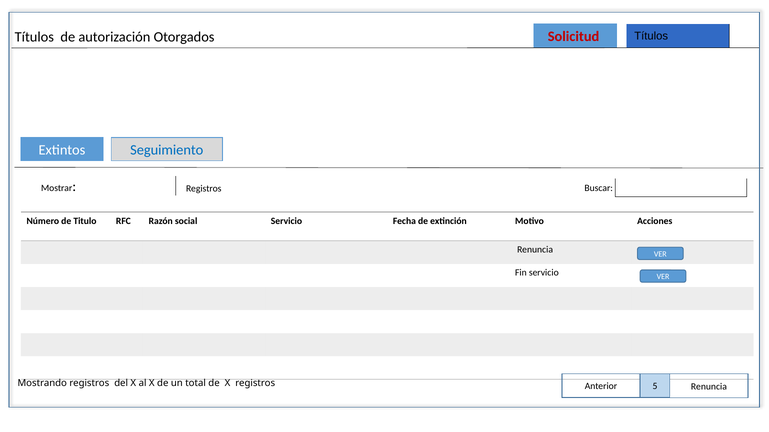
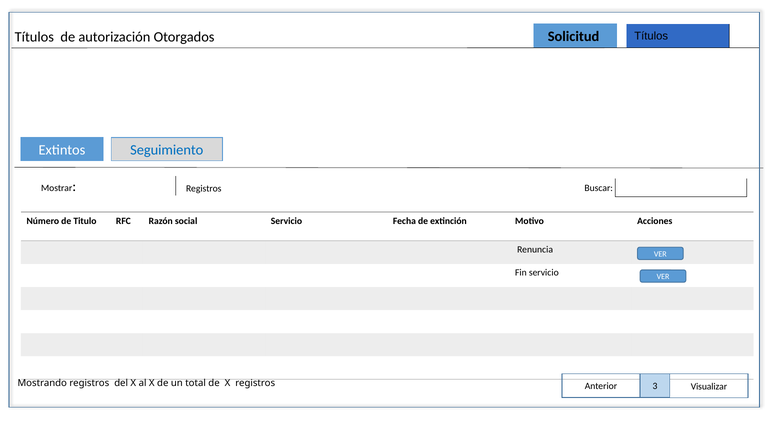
Solicitud colour: red -> black
5: 5 -> 3
Renuncia at (709, 387): Renuncia -> Visualizar
